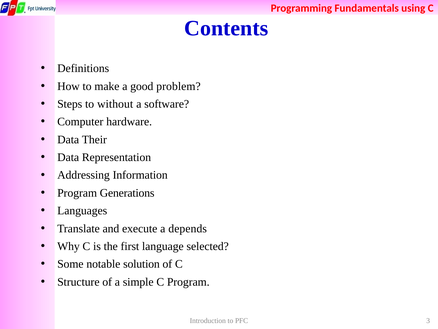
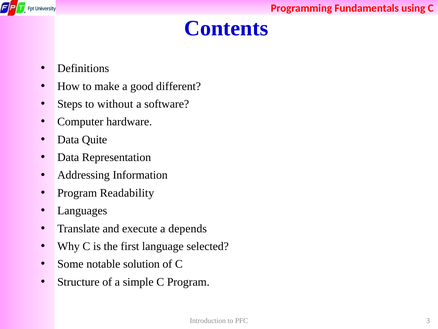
problem: problem -> different
Their: Their -> Quite
Generations: Generations -> Readability
